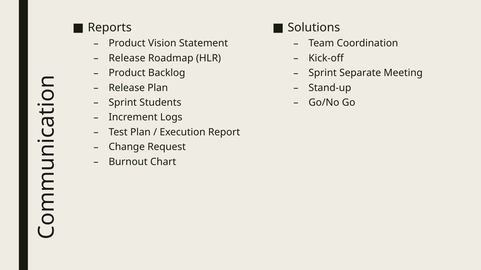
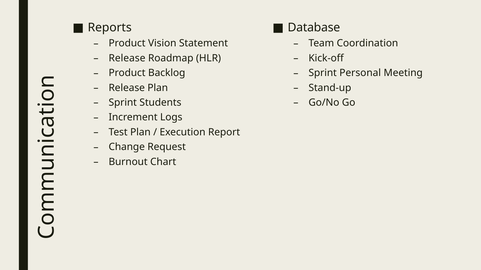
Solutions: Solutions -> Database
Separate: Separate -> Personal
